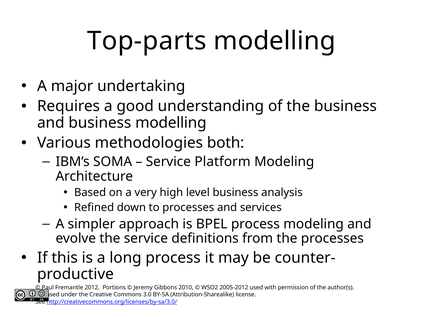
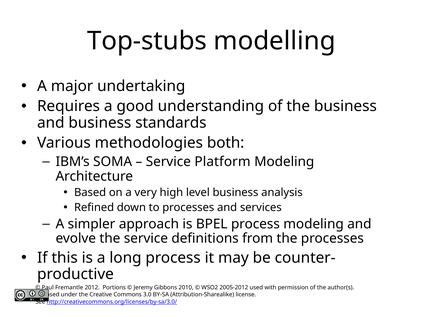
Top-parts: Top-parts -> Top-stubs
business modelling: modelling -> standards
